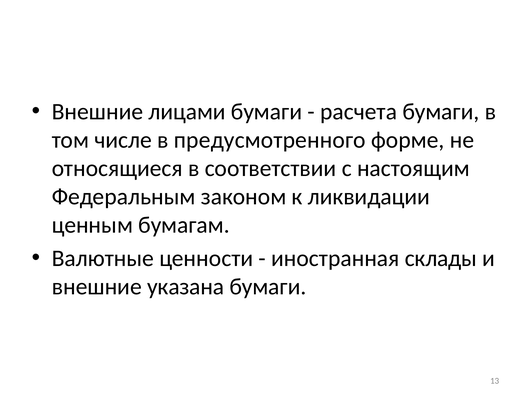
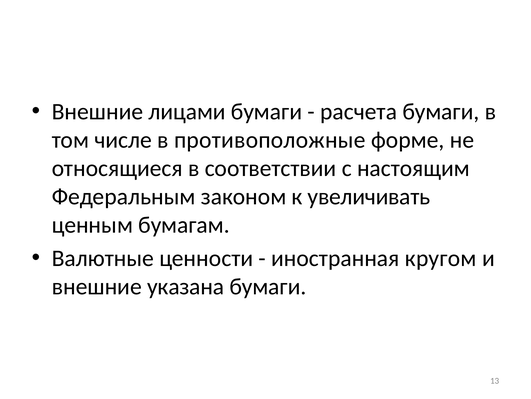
предусмотренного: предусмотренного -> противоположные
ликвидации: ликвидации -> увеличивать
склады: склады -> кругом
